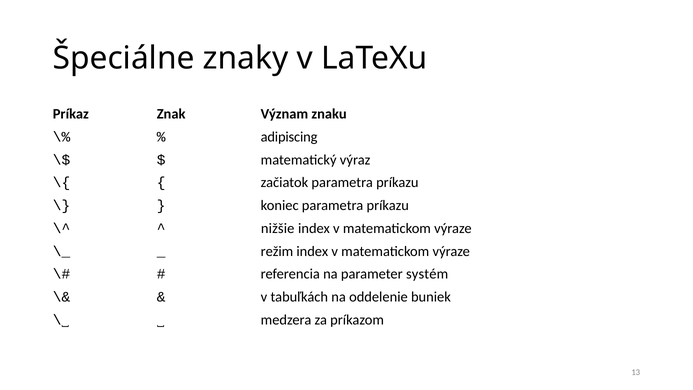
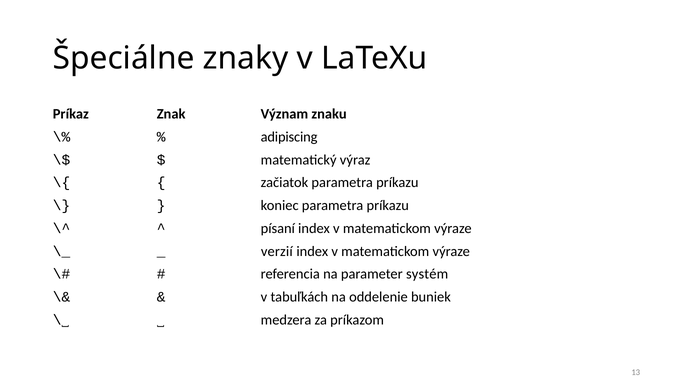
nižšie: nižšie -> písaní
režim: režim -> verzií
